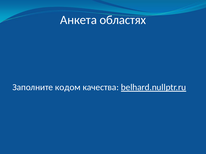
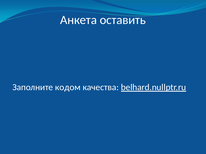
областях: областях -> оставить
